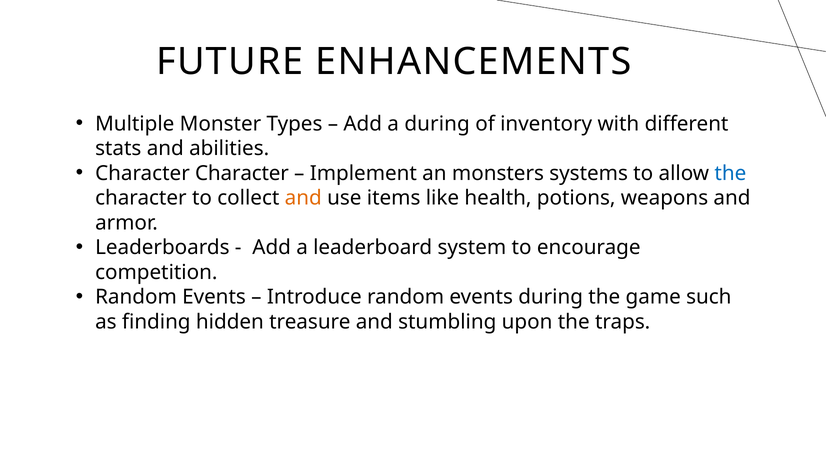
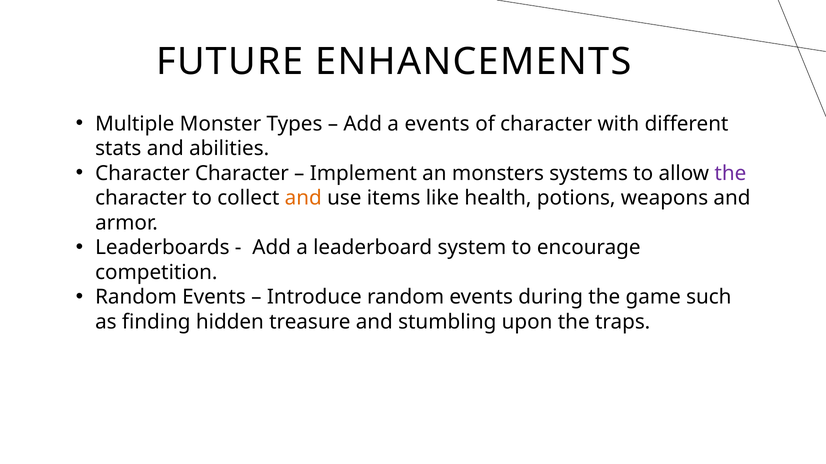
a during: during -> events
of inventory: inventory -> character
the at (730, 174) colour: blue -> purple
